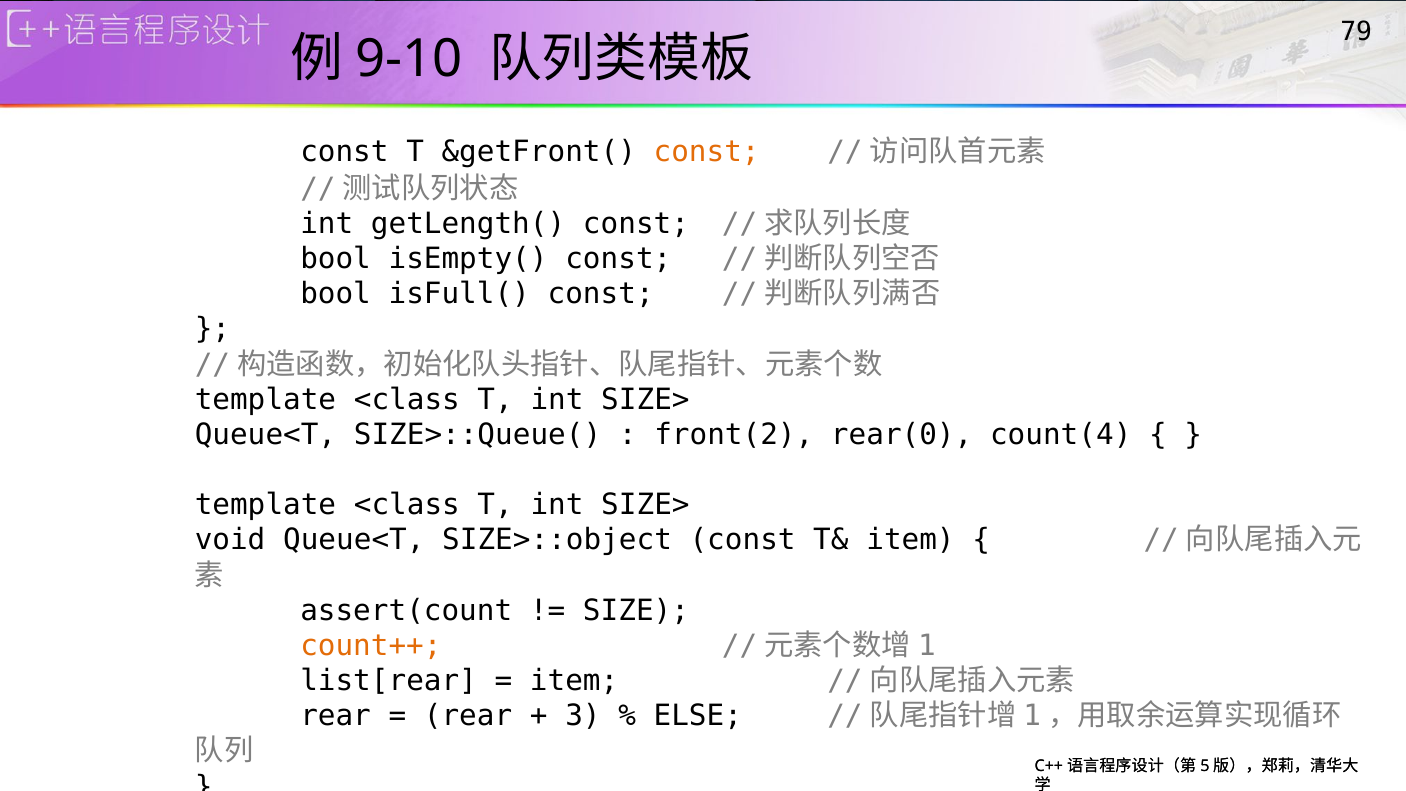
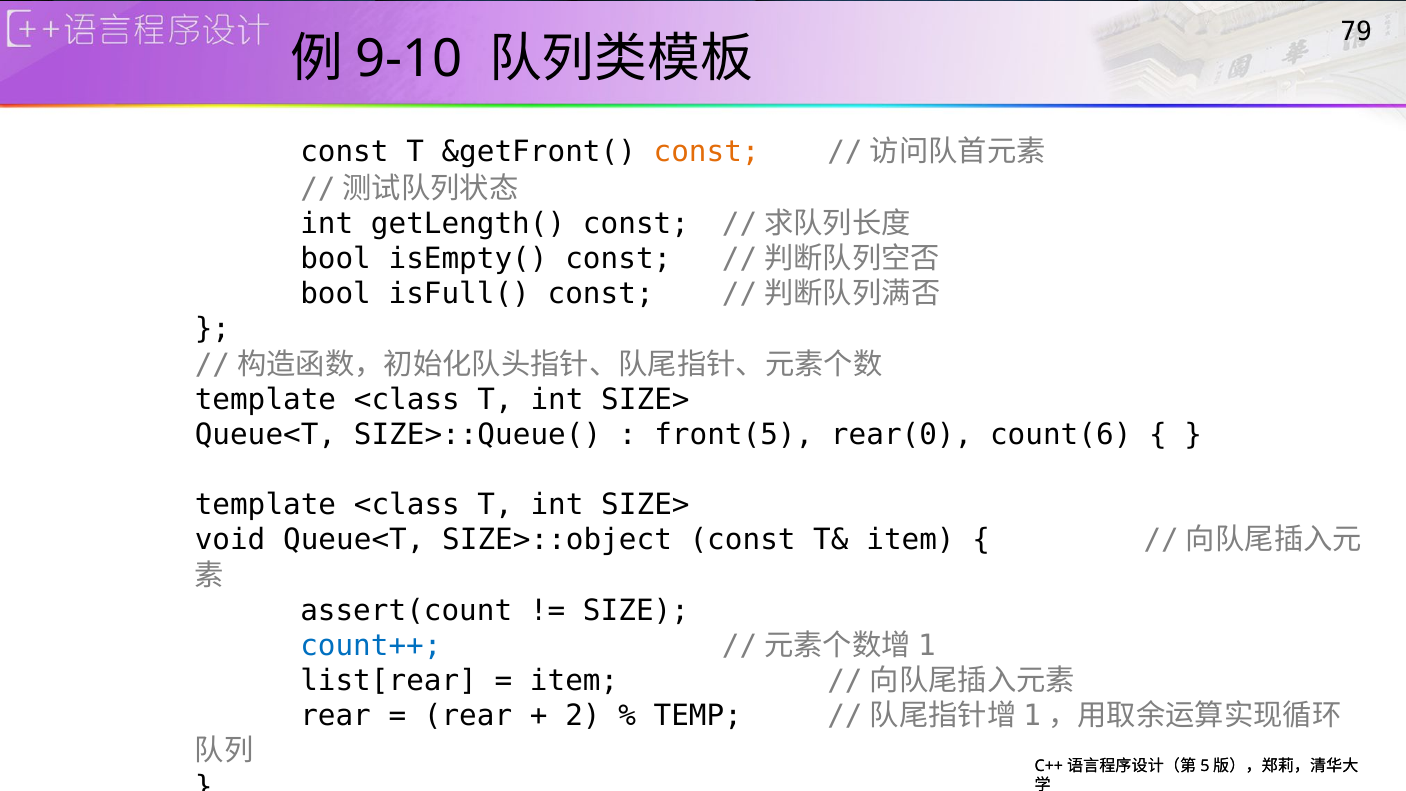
front(2: front(2 -> front(5
count(4: count(4 -> count(6
count++ colour: orange -> blue
3: 3 -> 2
ELSE: ELSE -> TEMP
